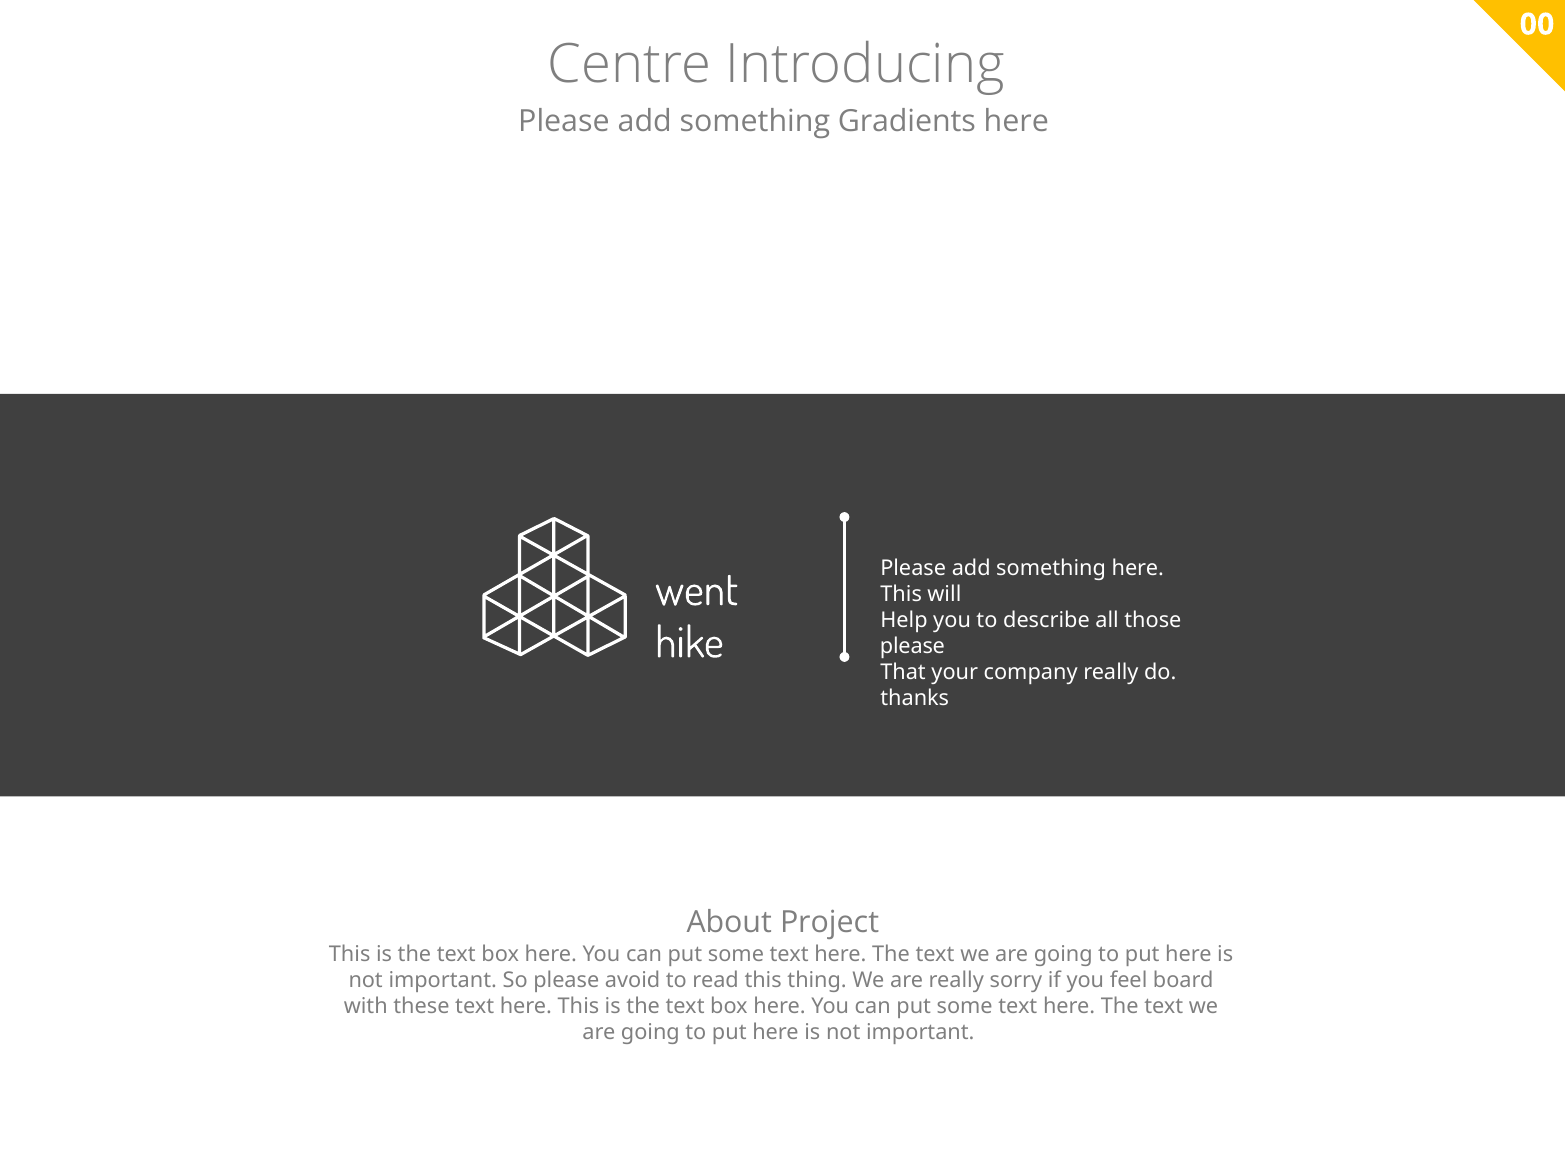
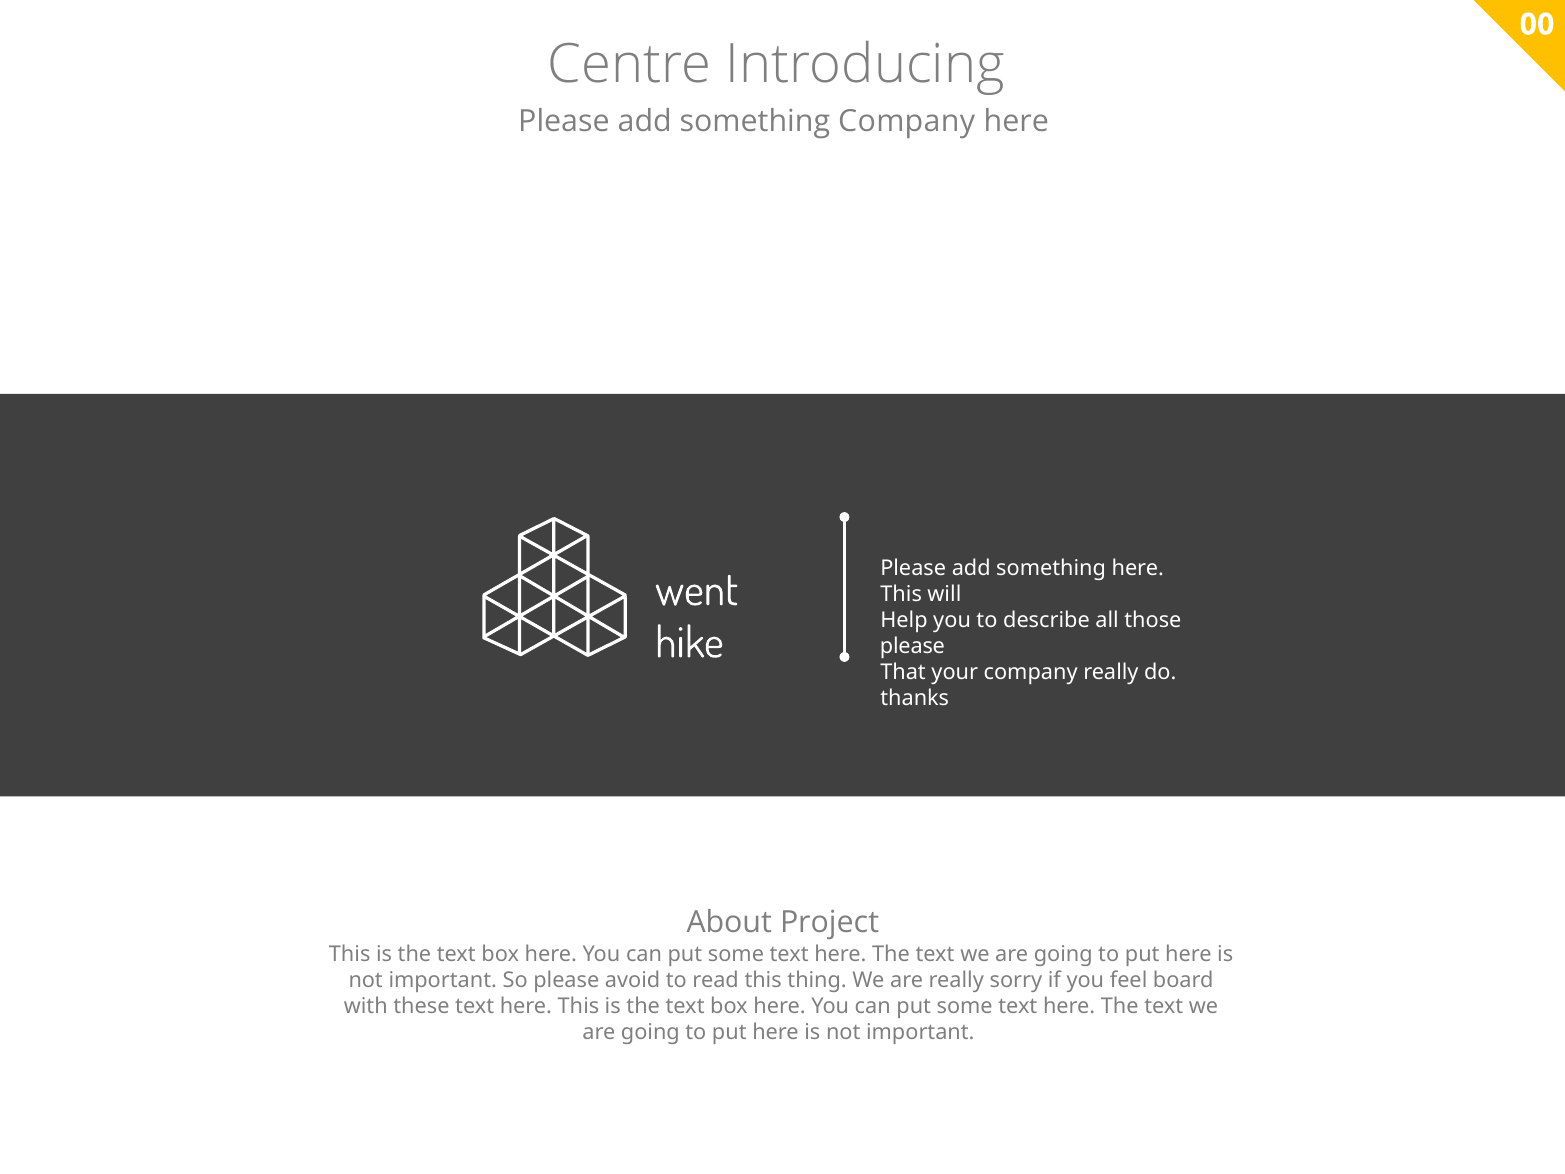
something Gradients: Gradients -> Company
